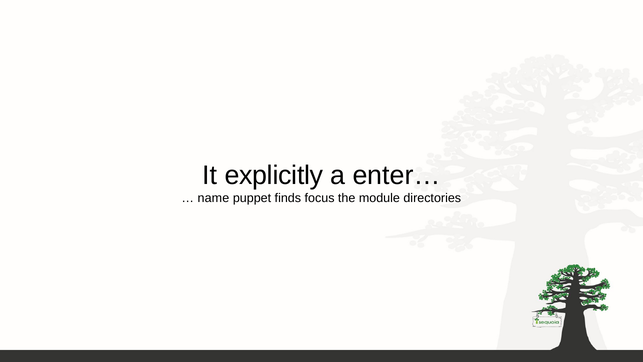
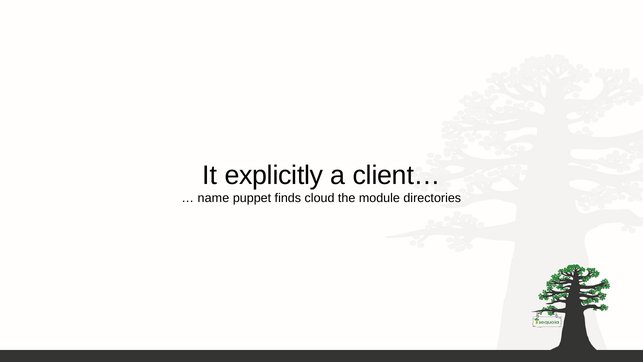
enter…: enter… -> client…
focus: focus -> cloud
